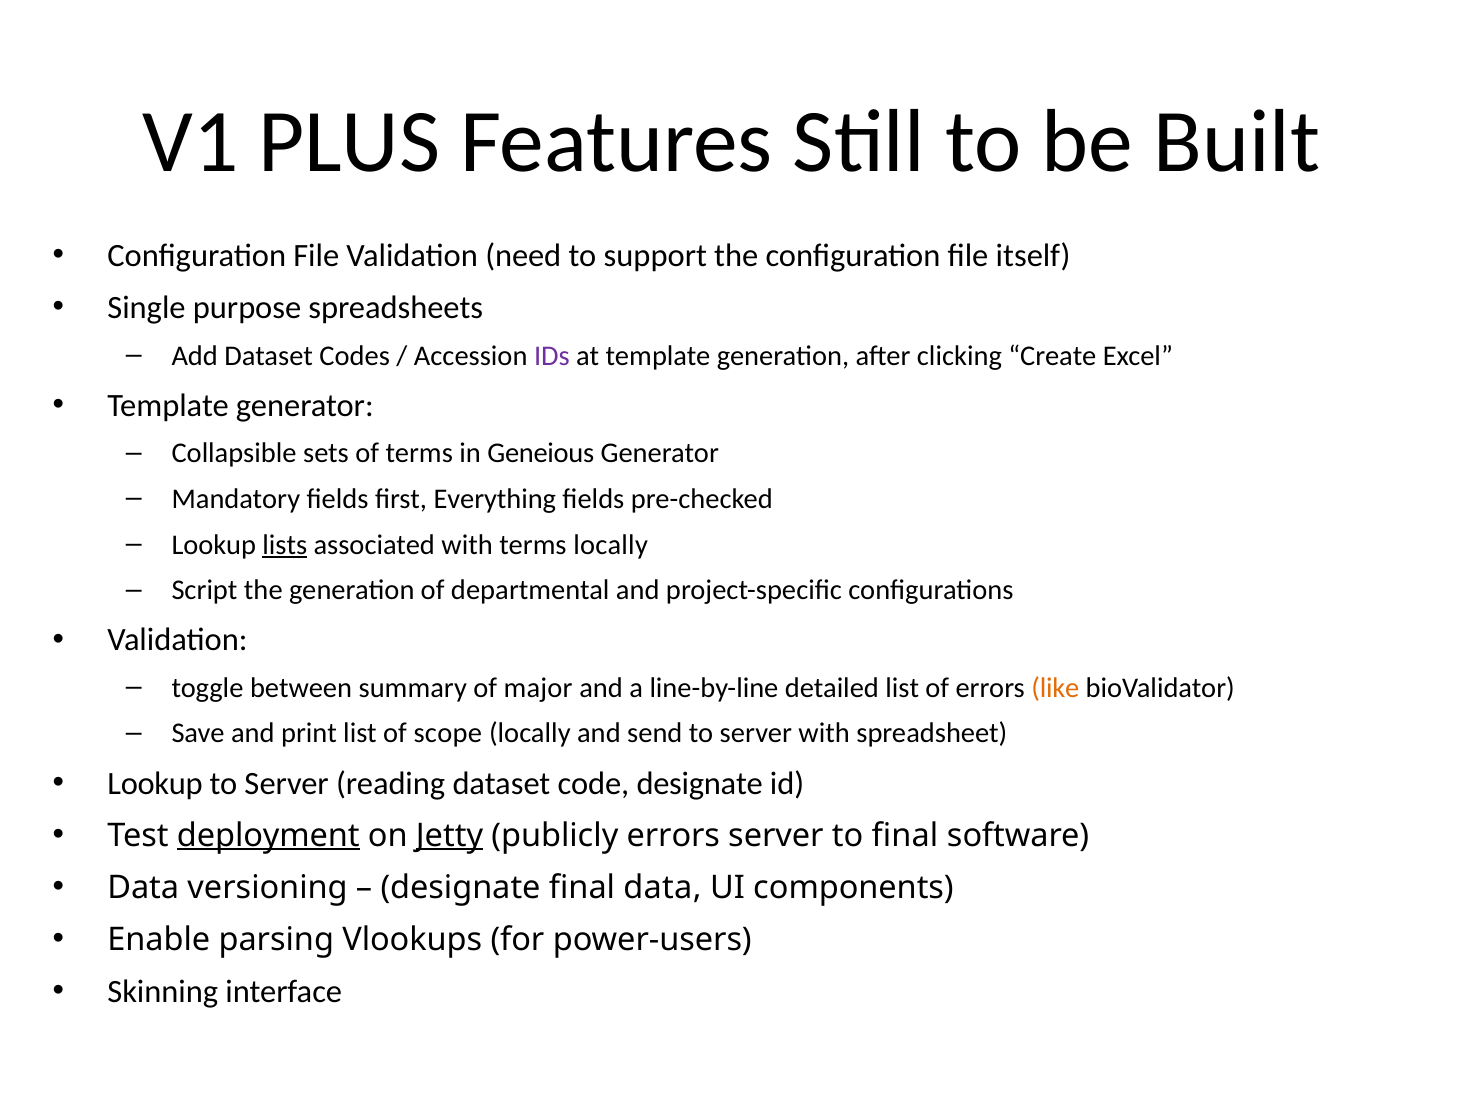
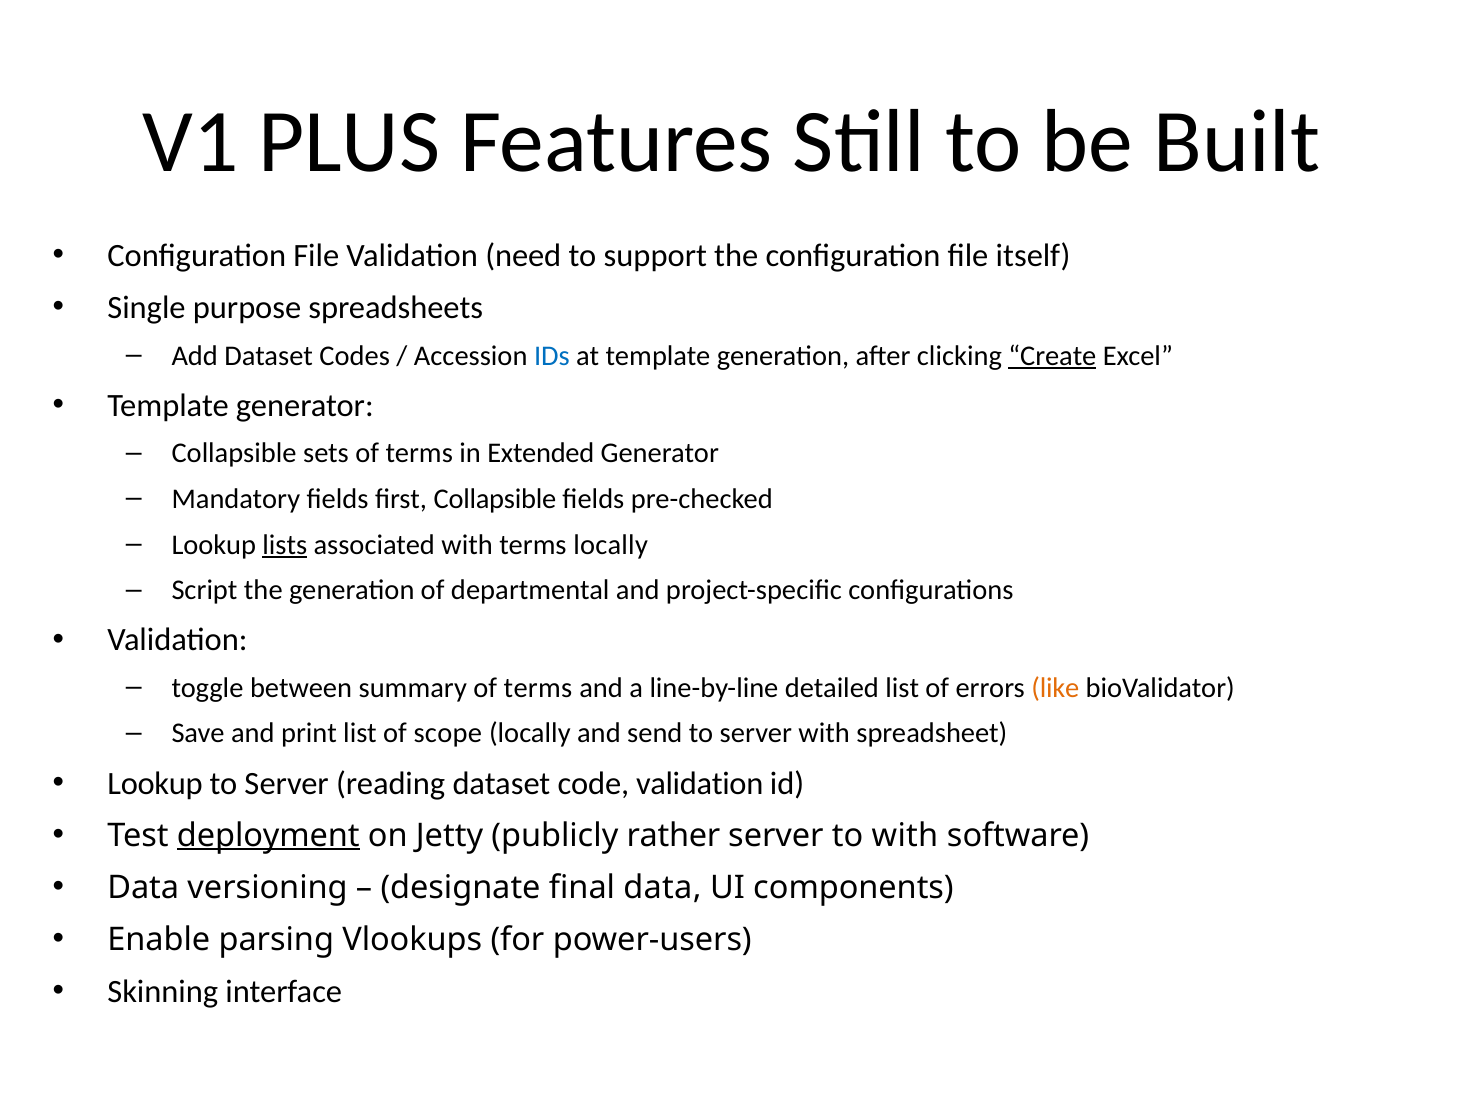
IDs colour: purple -> blue
Create underline: none -> present
Geneious: Geneious -> Extended
first Everything: Everything -> Collapsible
summary of major: major -> terms
code designate: designate -> validation
Jetty underline: present -> none
publicly errors: errors -> rather
to final: final -> with
